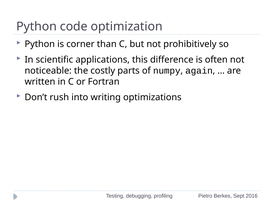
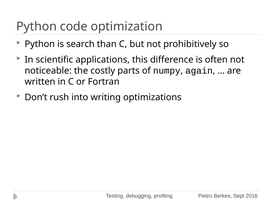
corner: corner -> search
